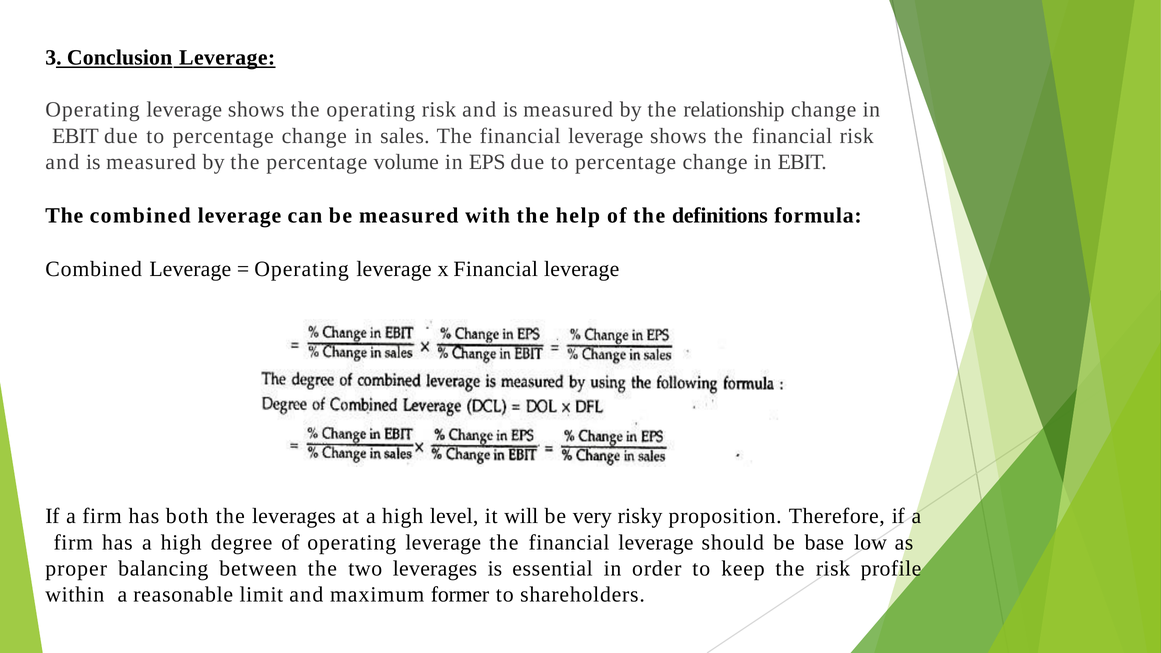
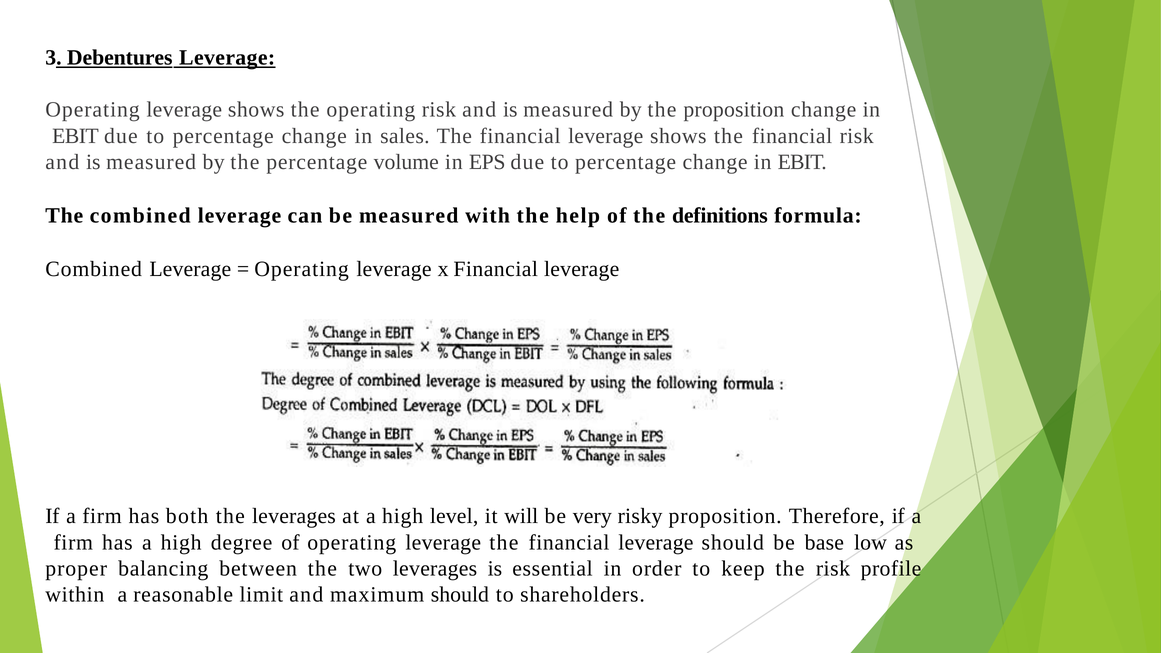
Conclusion: Conclusion -> Debentures
the relationship: relationship -> proposition
maximum former: former -> should
